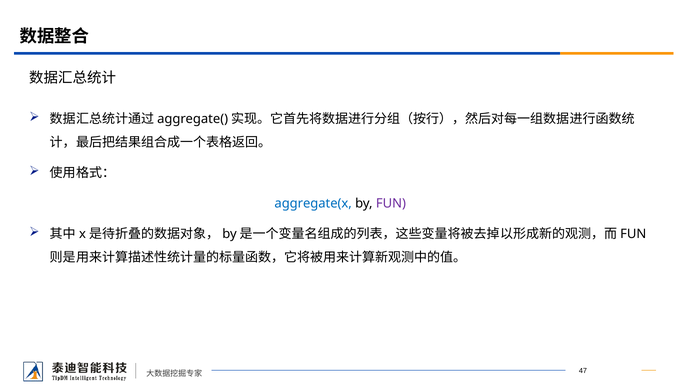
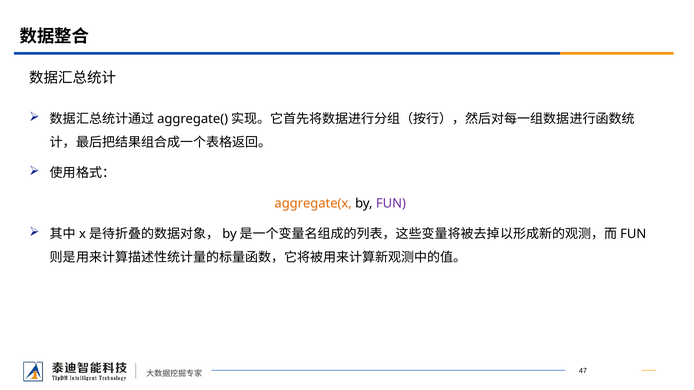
aggregate(x colour: blue -> orange
